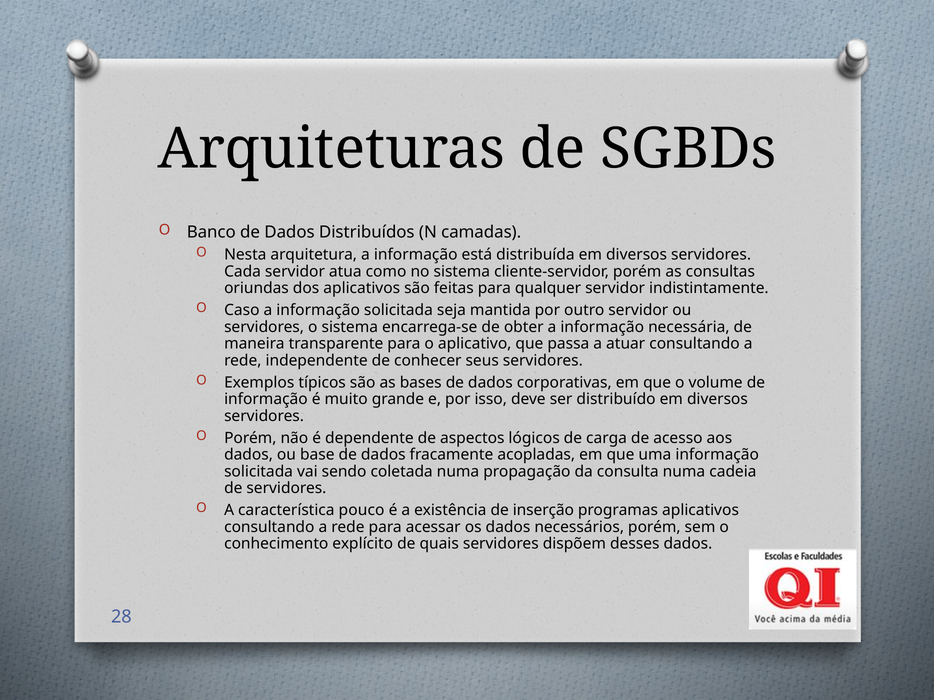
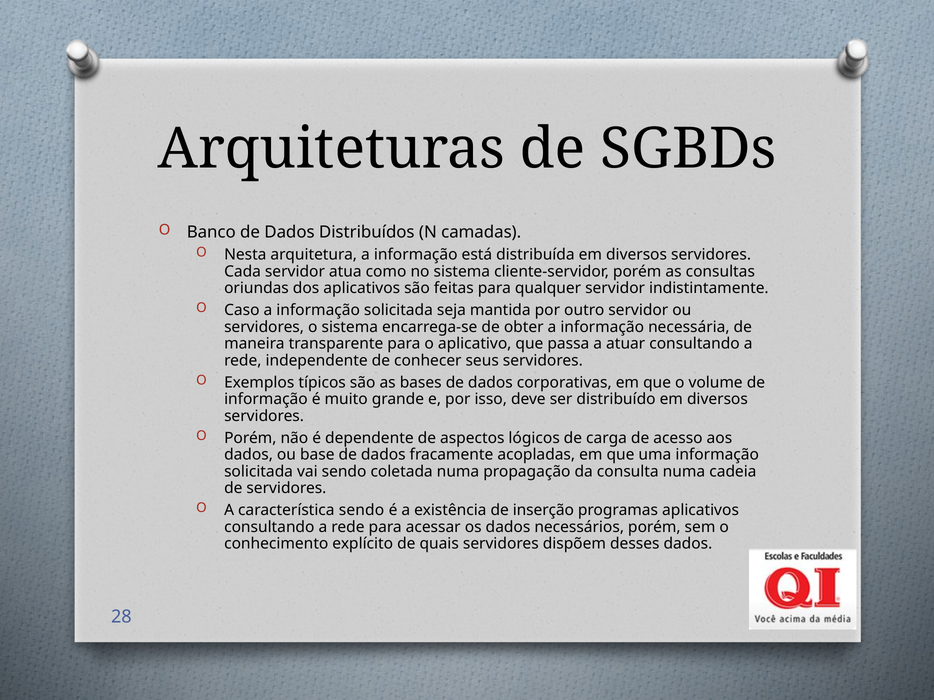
característica pouco: pouco -> sendo
